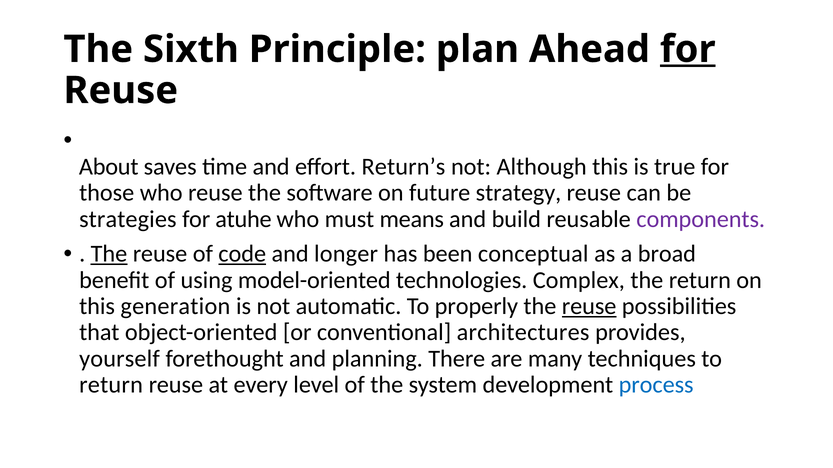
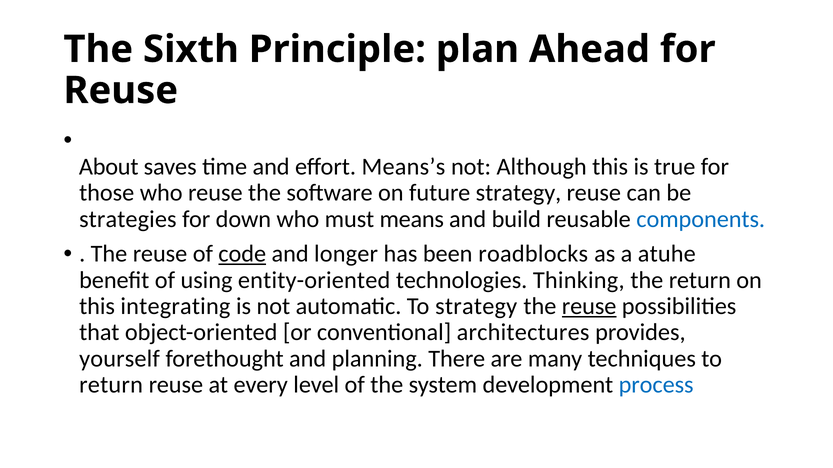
for at (688, 49) underline: present -> none
Return’s: Return’s -> Means’s
atuhe: atuhe -> down
components colour: purple -> blue
The at (109, 254) underline: present -> none
conceptual: conceptual -> roadblocks
broad: broad -> atuhe
model-oriented: model-oriented -> entity-oriented
Complex: Complex -> Thinking
generation: generation -> integrating
To properly: properly -> strategy
